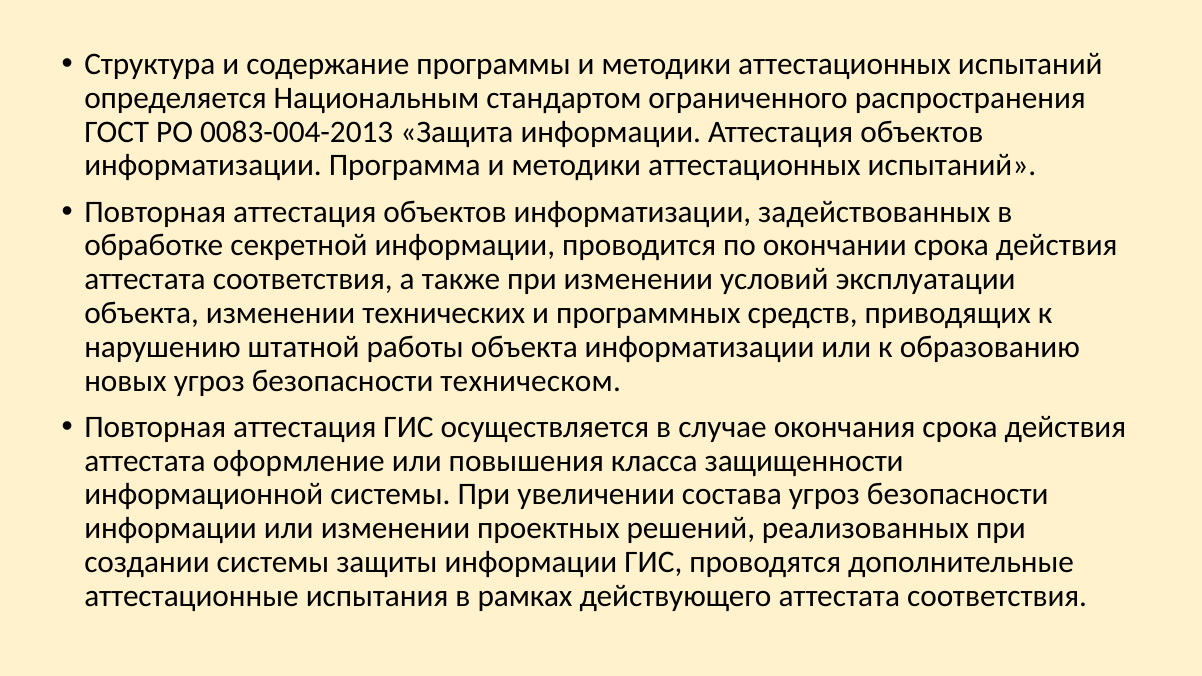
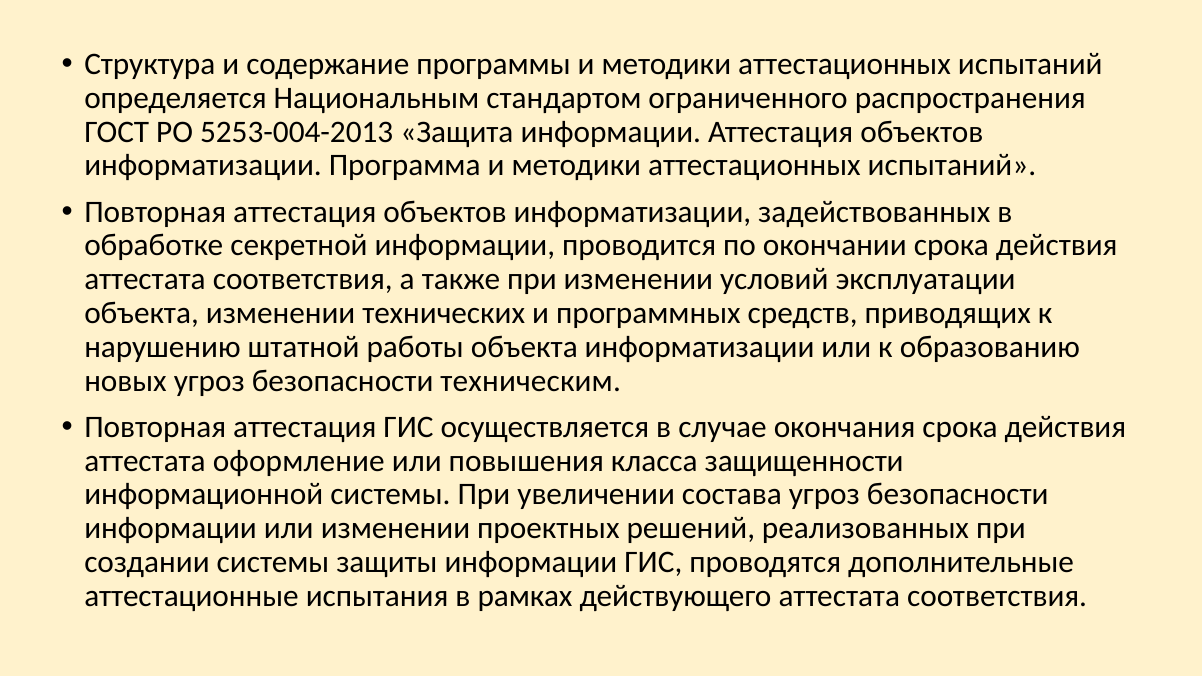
0083-004-2013: 0083-004-2013 -> 5253-004-2013
техническом: техническом -> техническим
